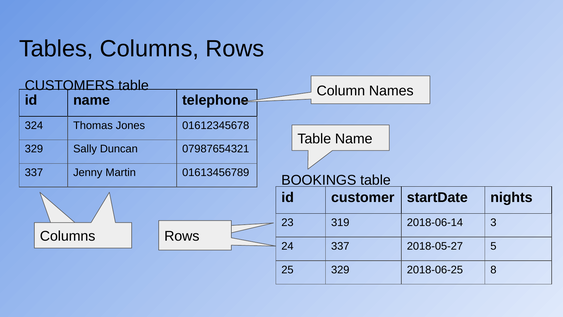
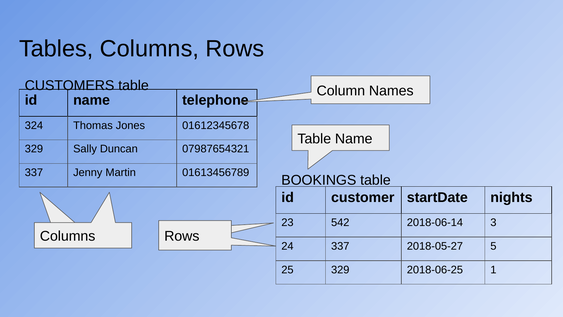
319: 319 -> 542
8: 8 -> 1
